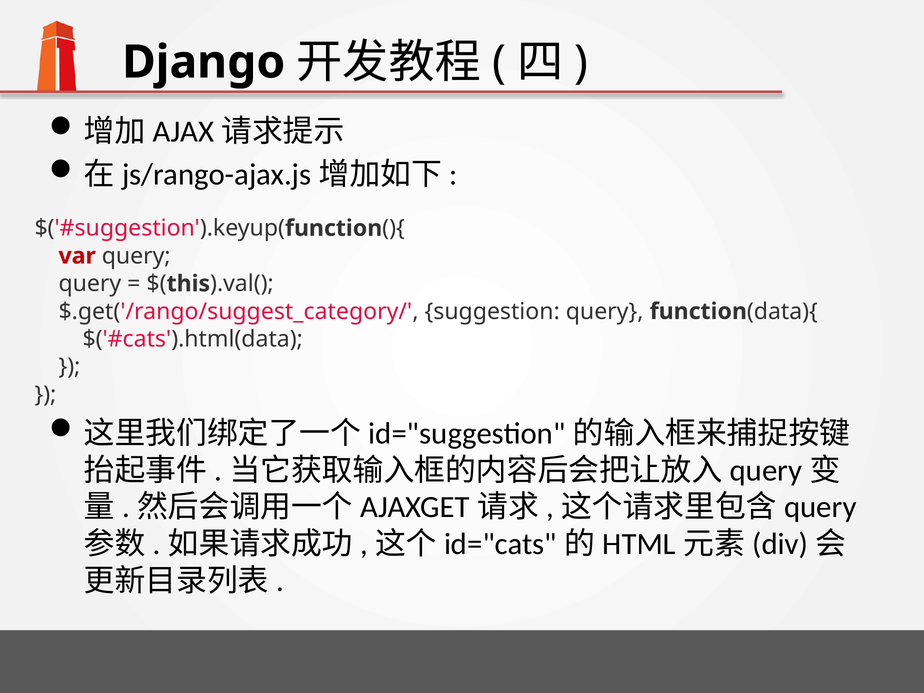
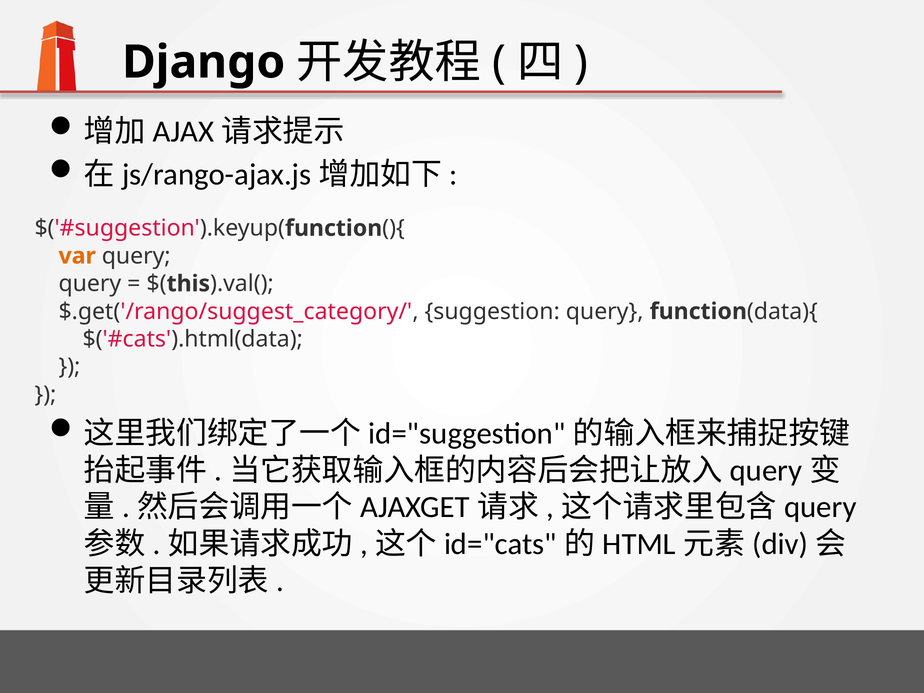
var colour: red -> orange
